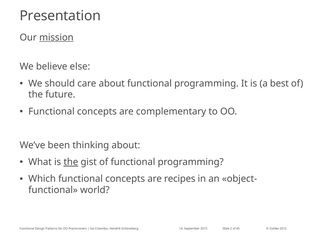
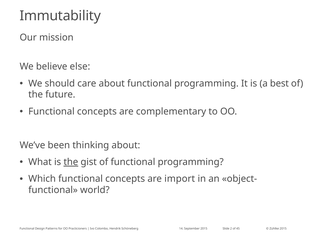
Presentation: Presentation -> Immutability
mission underline: present -> none
recipes: recipes -> import
